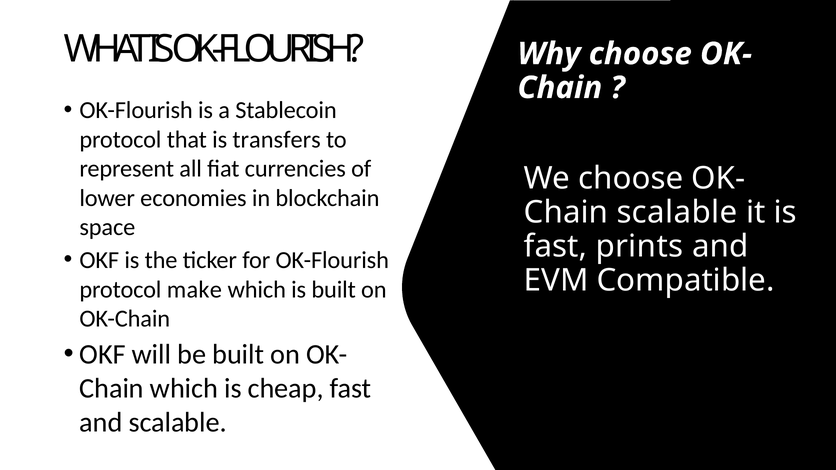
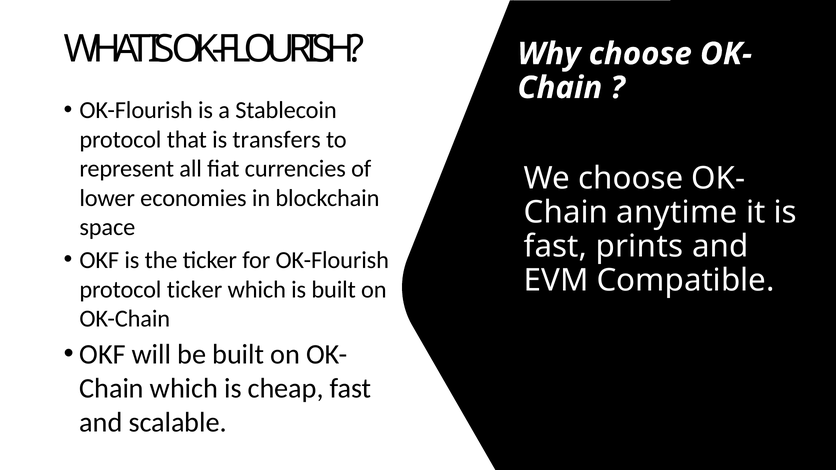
scalable at (677, 213): scalable -> anytime
protocol make: make -> ticker
